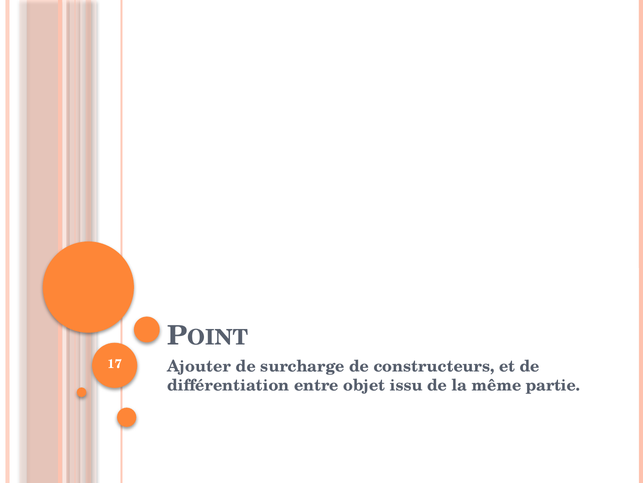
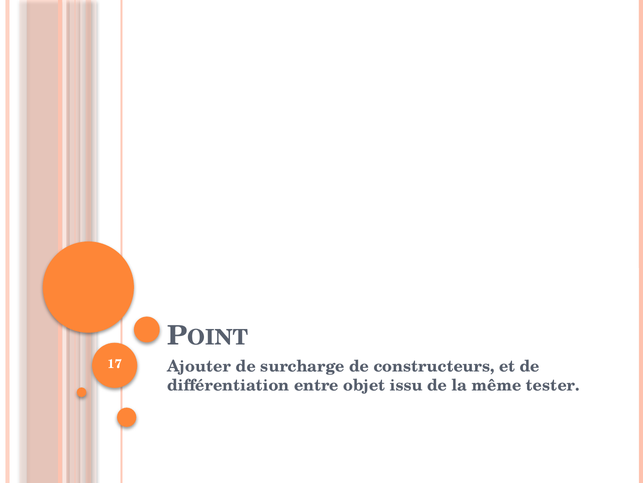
partie: partie -> tester
